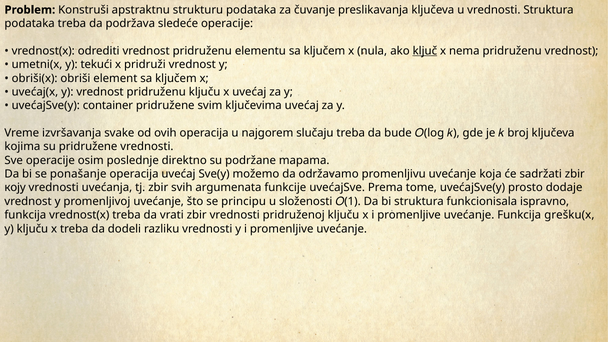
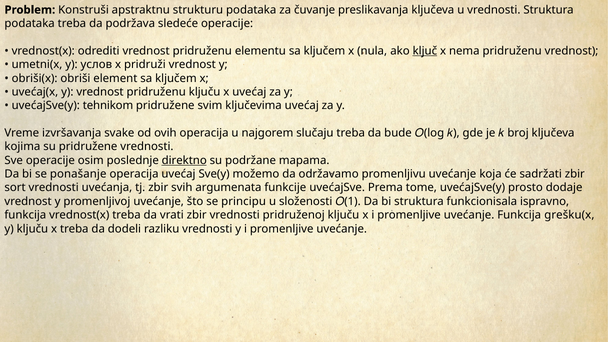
tekući: tekući -> услов
container: container -> tehnikom
direktno underline: none -> present
коју: коју -> sort
